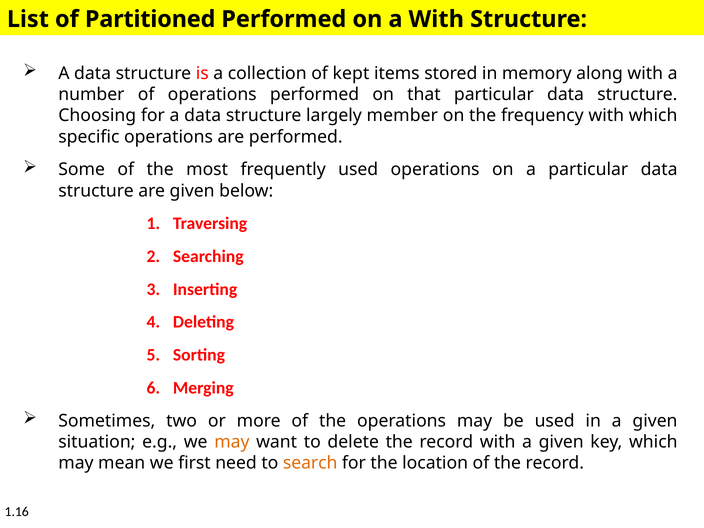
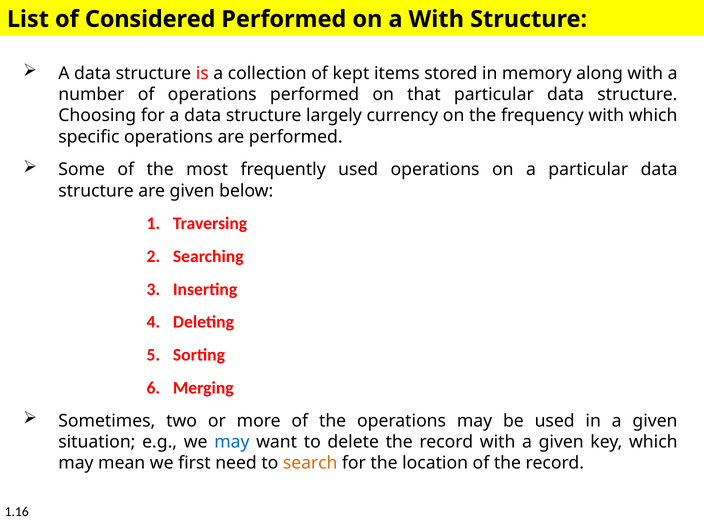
Partitioned: Partitioned -> Considered
member: member -> currency
may at (232, 442) colour: orange -> blue
